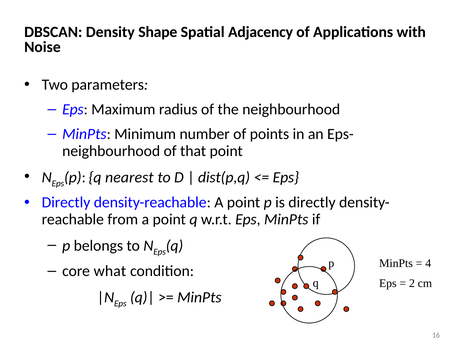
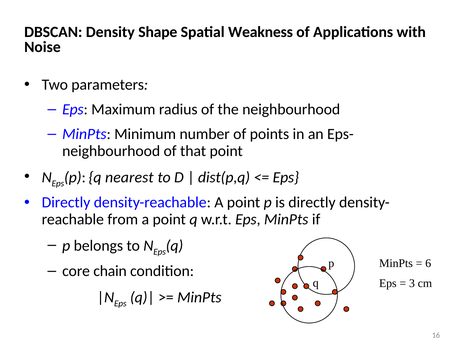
Adjacency: Adjacency -> Weakness
4: 4 -> 6
what: what -> chain
2: 2 -> 3
